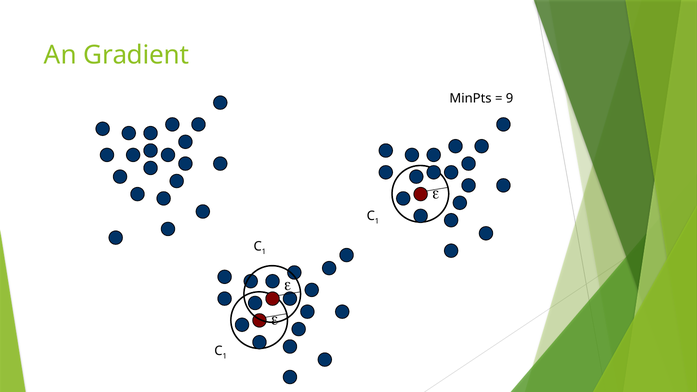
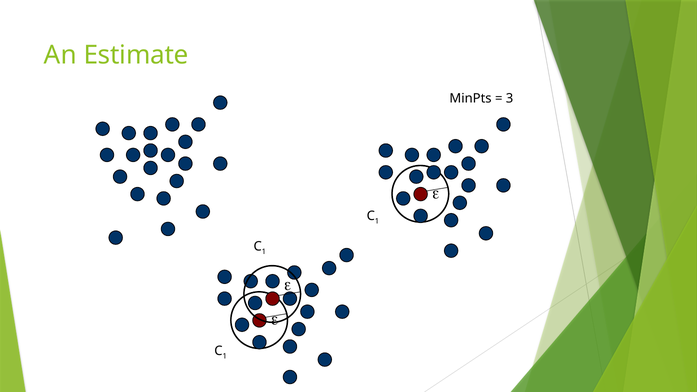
Gradient: Gradient -> Estimate
9: 9 -> 3
